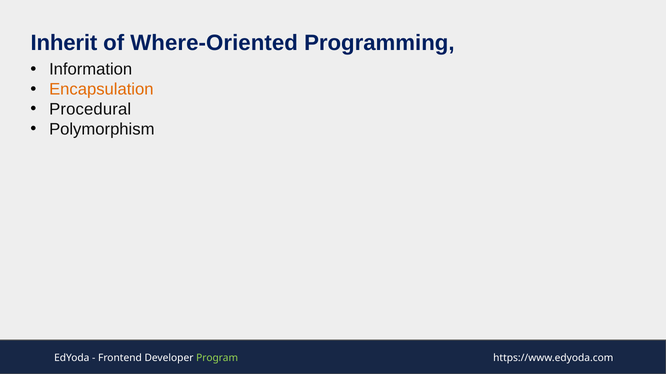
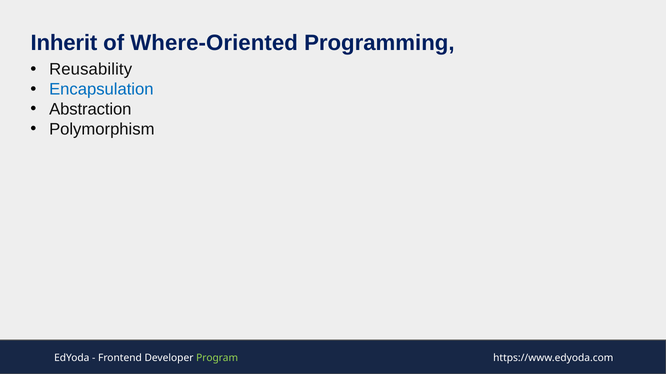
Information: Information -> Reusability
Encapsulation colour: orange -> blue
Procedural: Procedural -> Abstraction
